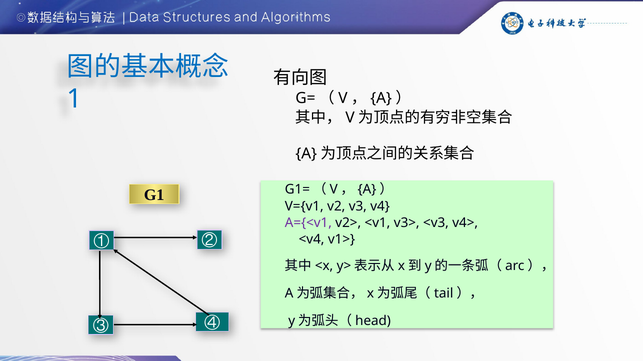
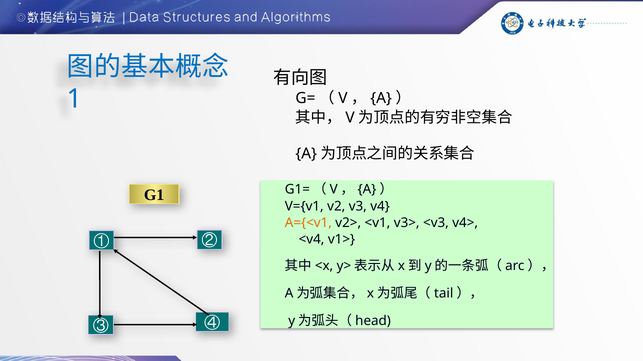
A={<v1 colour: purple -> orange
